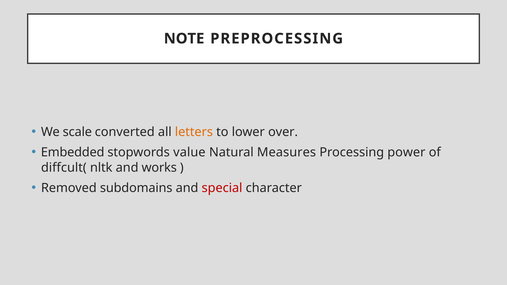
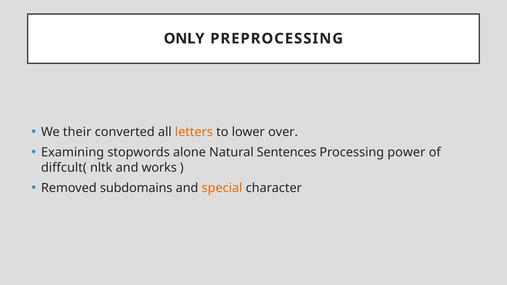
NOTE: NOTE -> ONLY
scale: scale -> their
Embedded: Embedded -> Examining
value: value -> alone
Measures: Measures -> Sentences
special colour: red -> orange
